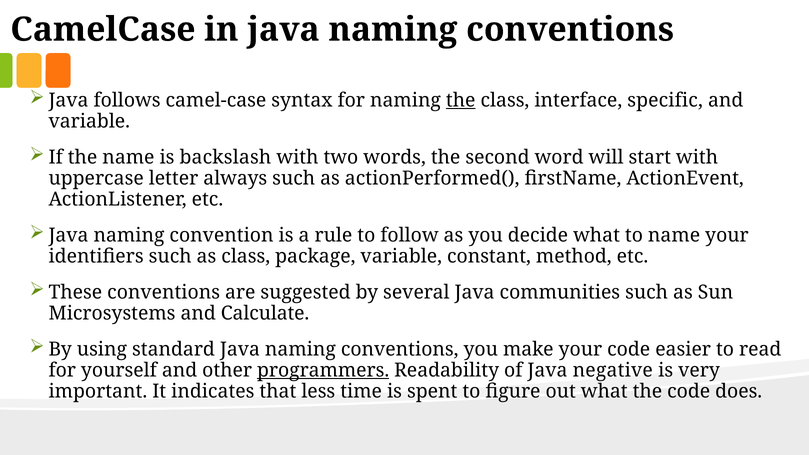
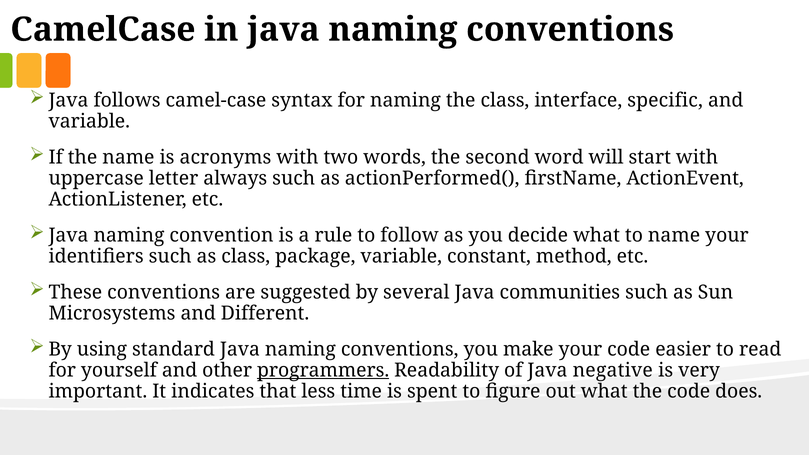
the at (461, 100) underline: present -> none
backslash: backslash -> acronyms
Calculate: Calculate -> Different
